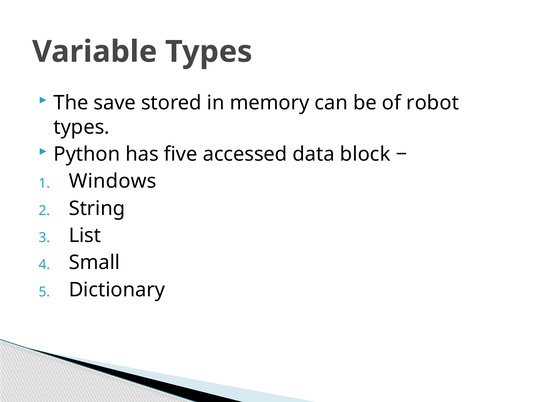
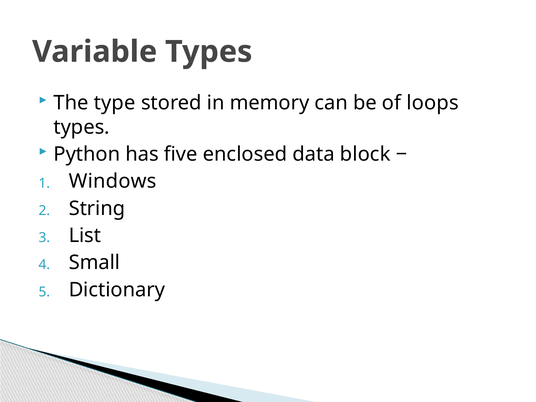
save: save -> type
robot: robot -> loops
accessed: accessed -> enclosed
